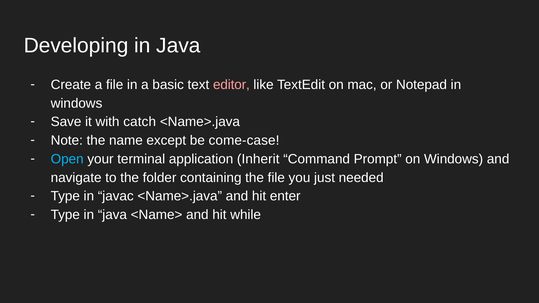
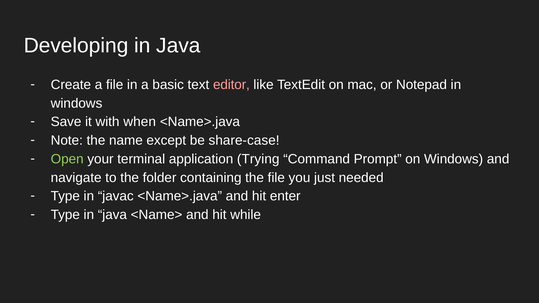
catch: catch -> when
come-case: come-case -> share-case
Open colour: light blue -> light green
Inherit: Inherit -> Trying
